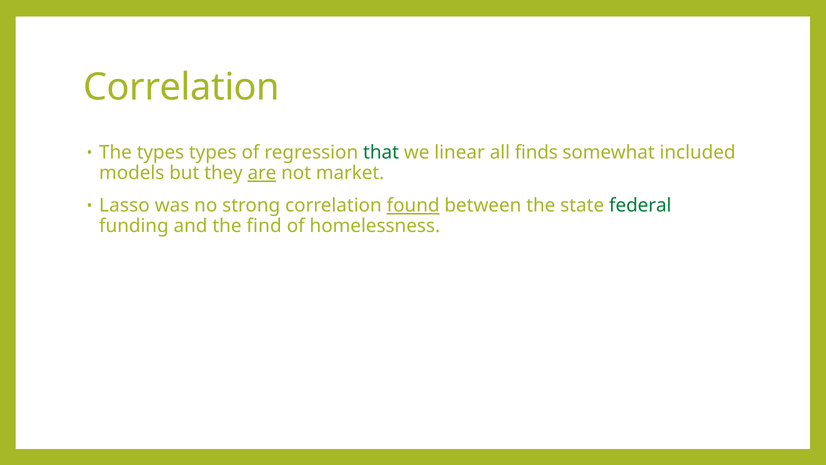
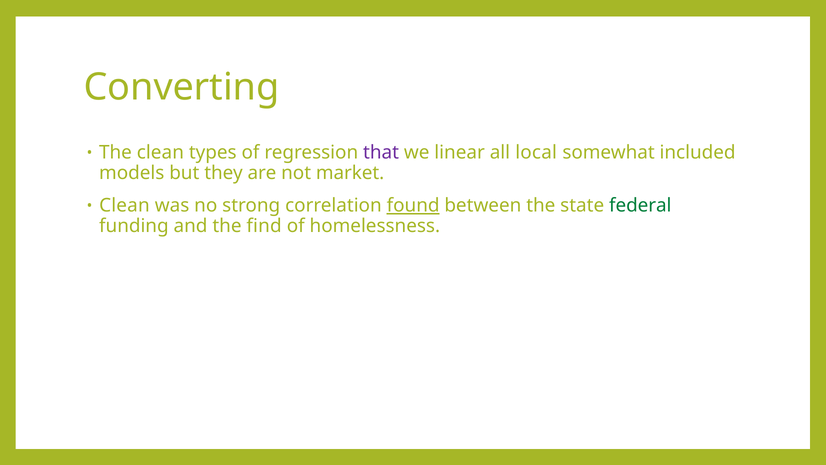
Correlation at (182, 87): Correlation -> Converting
The types: types -> clean
that colour: green -> purple
finds: finds -> local
are underline: present -> none
Lasso at (124, 206): Lasso -> Clean
